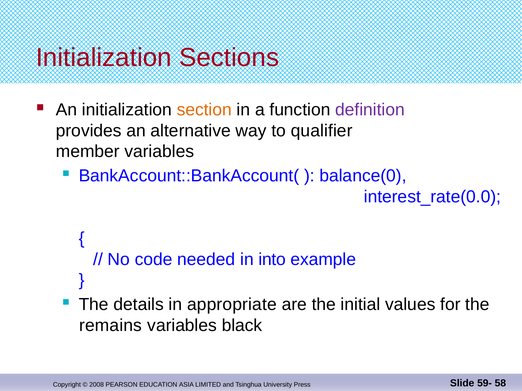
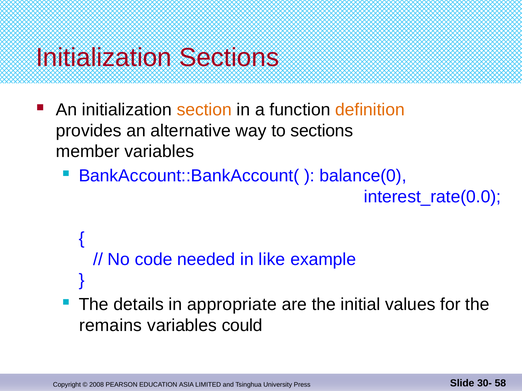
definition colour: purple -> orange
to qualifier: qualifier -> sections
into: into -> like
black: black -> could
59-: 59- -> 30-
